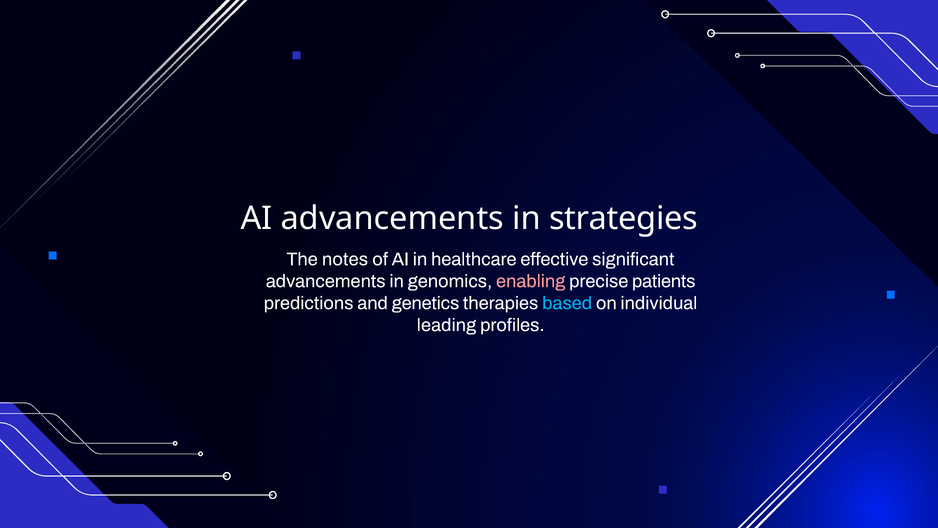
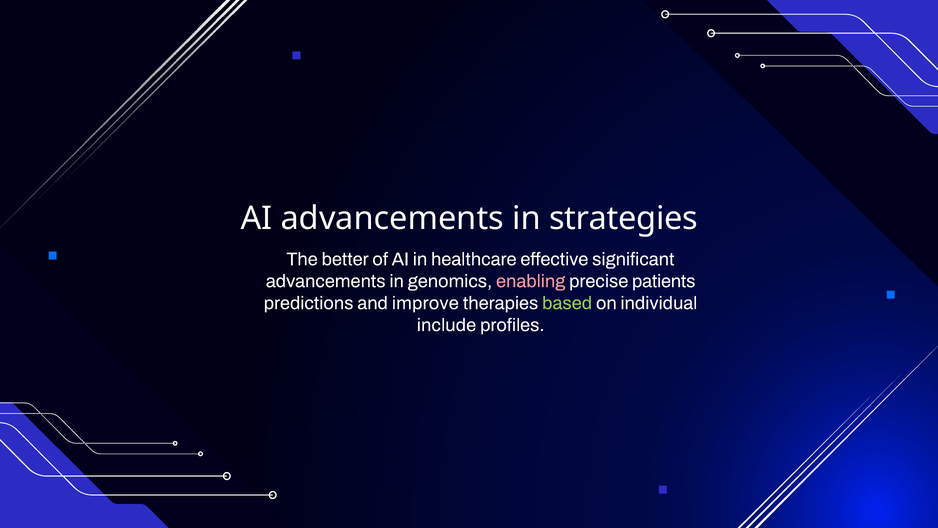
notes: notes -> better
genetics: genetics -> improve
based colour: light blue -> light green
leading: leading -> include
